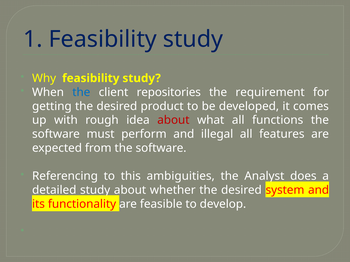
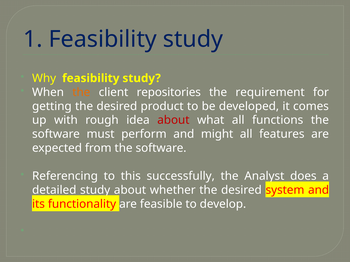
the at (81, 92) colour: blue -> orange
illegal: illegal -> might
ambiguities: ambiguities -> successfully
